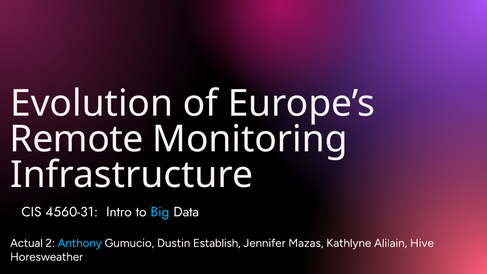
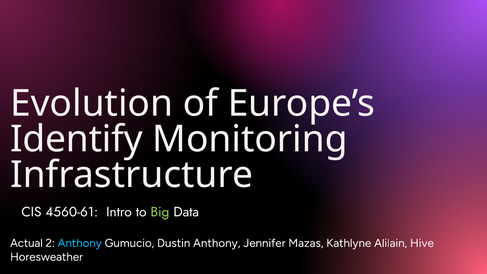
Remote: Remote -> Identify
4560-31: 4560-31 -> 4560-61
Big colour: light blue -> light green
Dustin Establish: Establish -> Anthony
